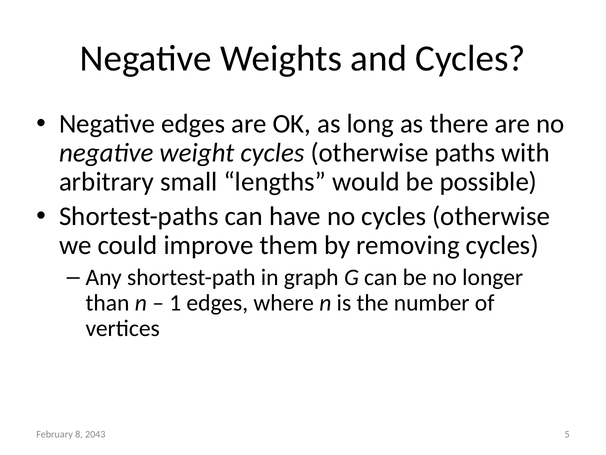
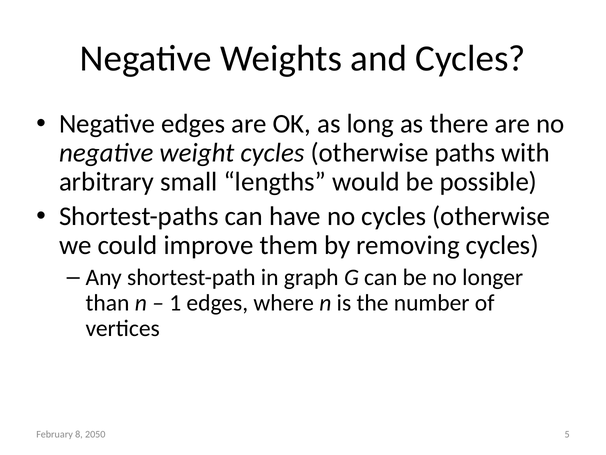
2043: 2043 -> 2050
